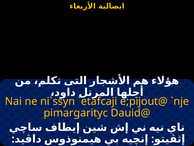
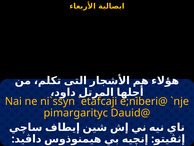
e;pijout@: e;pijout@ -> e;niberi@
